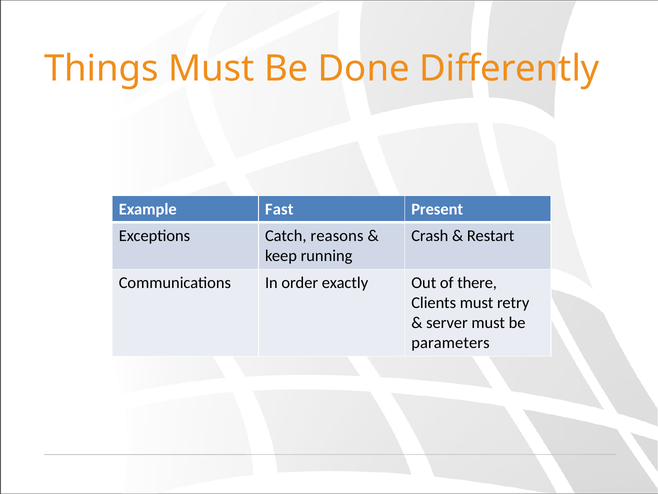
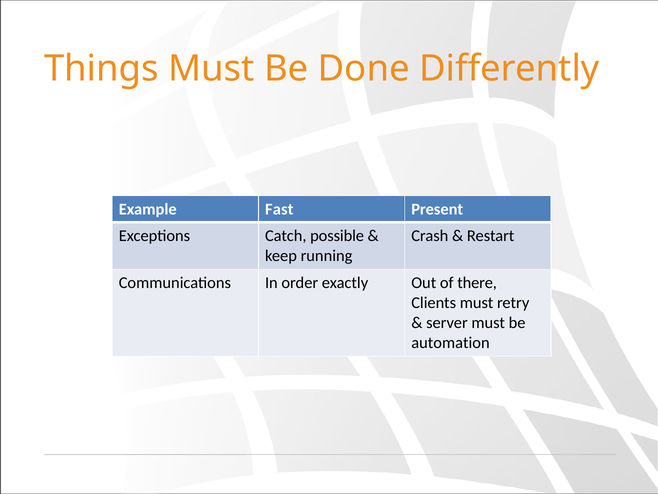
reasons: reasons -> possible
parameters: parameters -> automation
